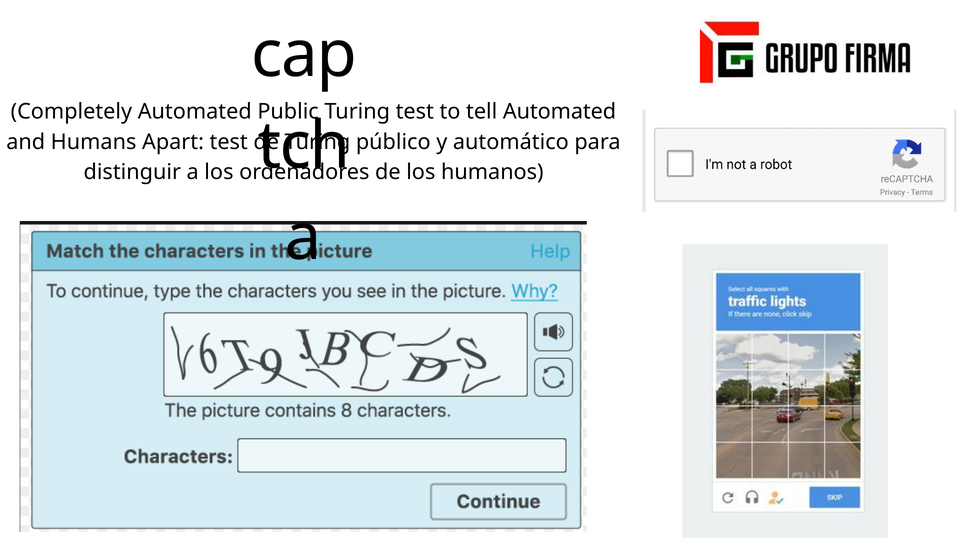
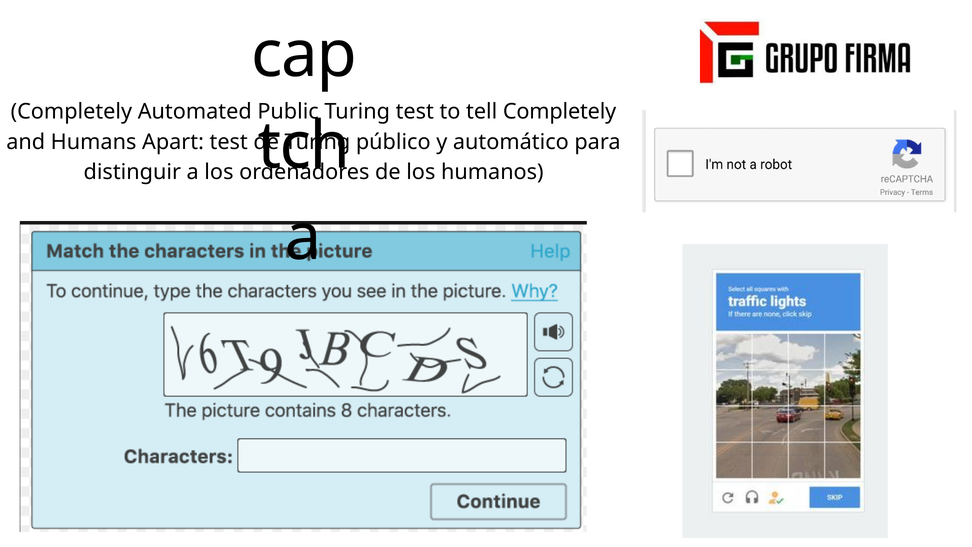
tell Automated: Automated -> Completely
